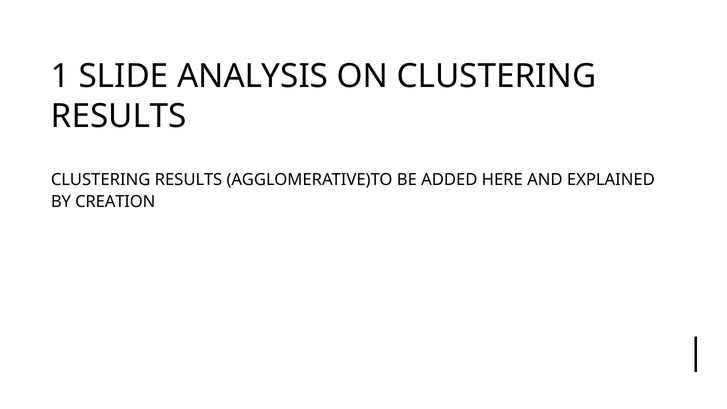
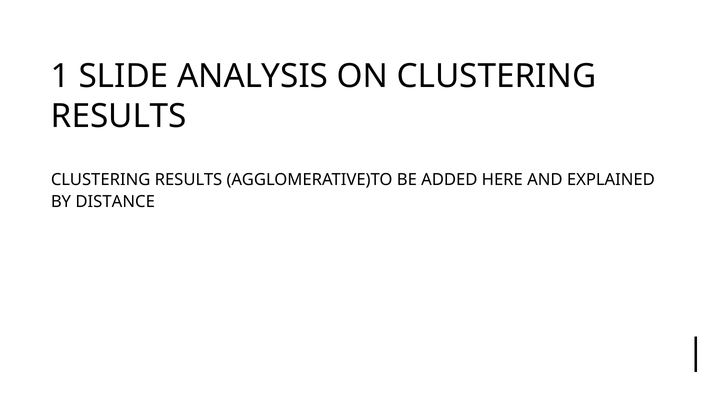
CREATION: CREATION -> DISTANCE
